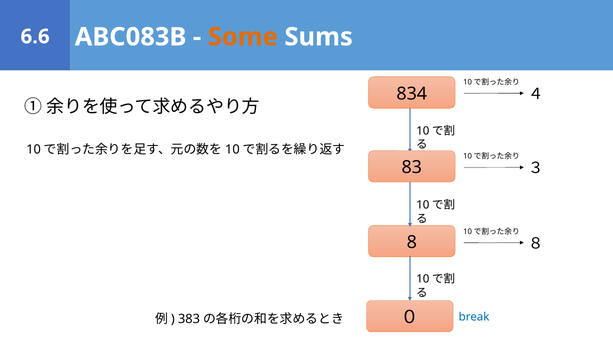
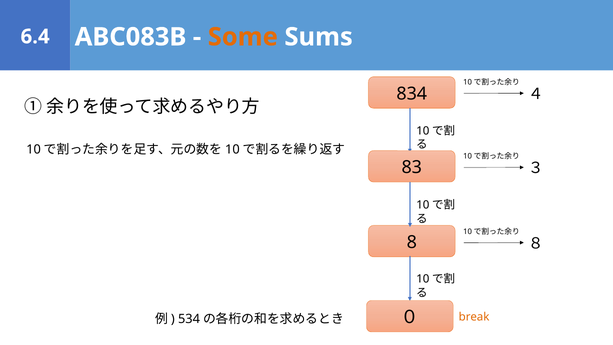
6.6: 6.6 -> 6.4
break colour: blue -> orange
383: 383 -> 534
